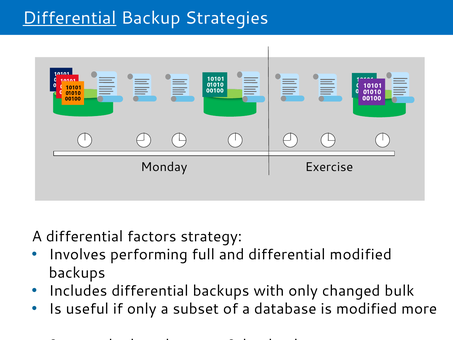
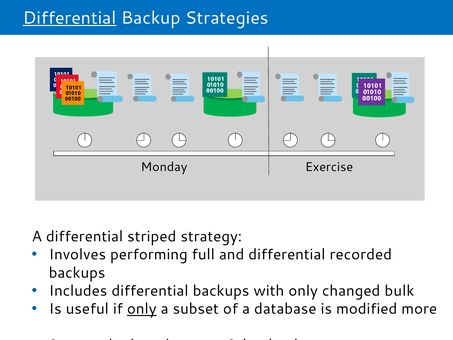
factors: factors -> striped
differential modified: modified -> recorded
only at (142, 309) underline: none -> present
